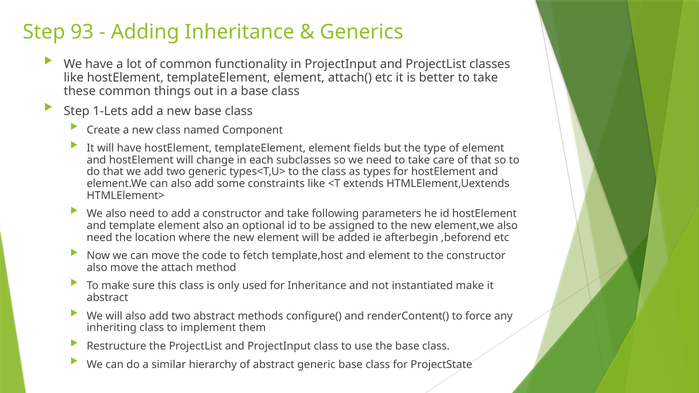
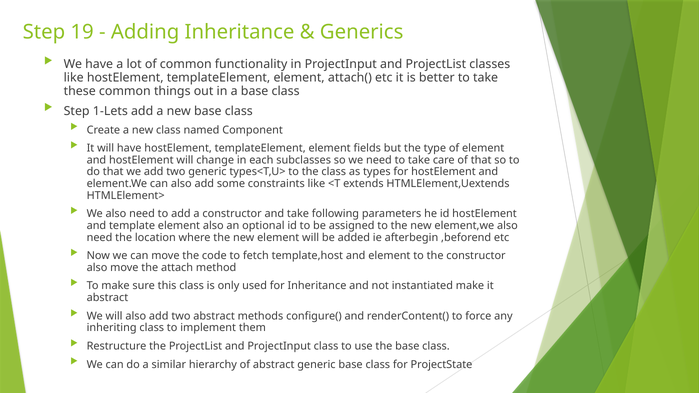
93: 93 -> 19
